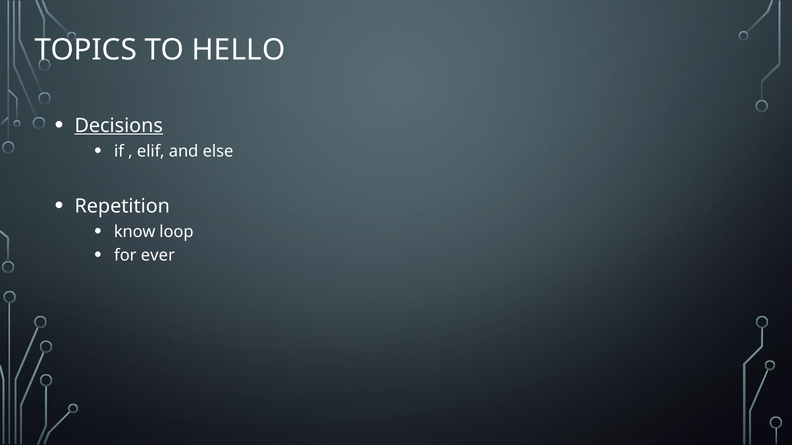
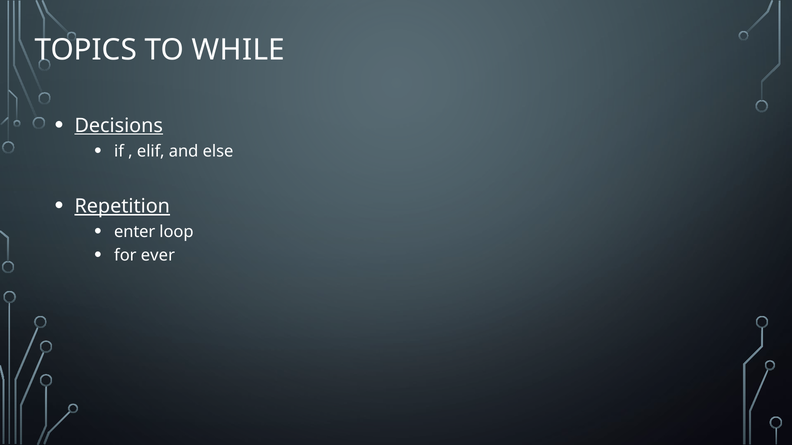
HELLO: HELLO -> WHILE
Repetition underline: none -> present
know: know -> enter
